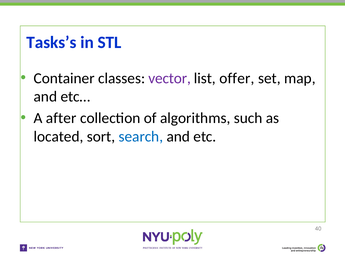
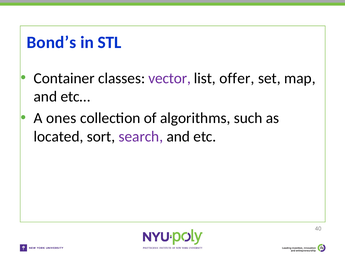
Tasks’s: Tasks’s -> Bond’s
after: after -> ones
search colour: blue -> purple
